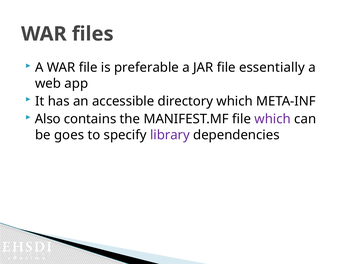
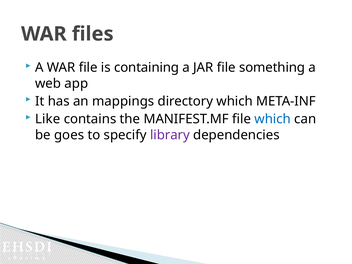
preferable: preferable -> containing
essentially: essentially -> something
accessible: accessible -> mappings
Also: Also -> Like
which at (273, 119) colour: purple -> blue
